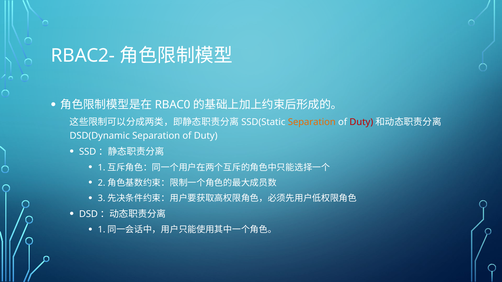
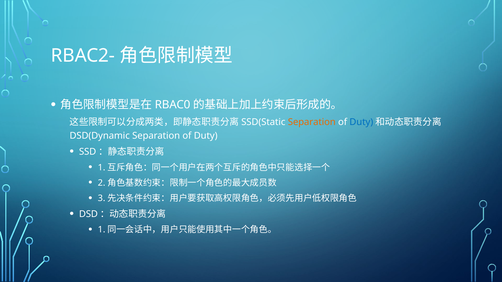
Duty at (361, 122) colour: red -> blue
